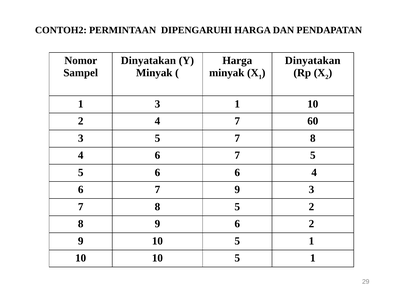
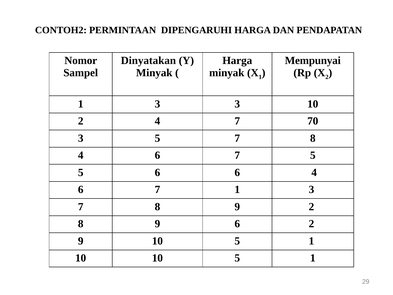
Dinyatakan at (313, 61): Dinyatakan -> Mempunyai
3 1: 1 -> 3
60: 60 -> 70
7 9: 9 -> 1
7 8 5: 5 -> 9
